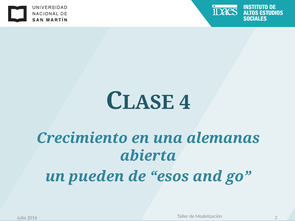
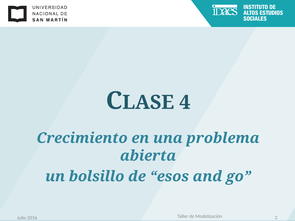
alemanas: alemanas -> problema
pueden: pueden -> bolsillo
